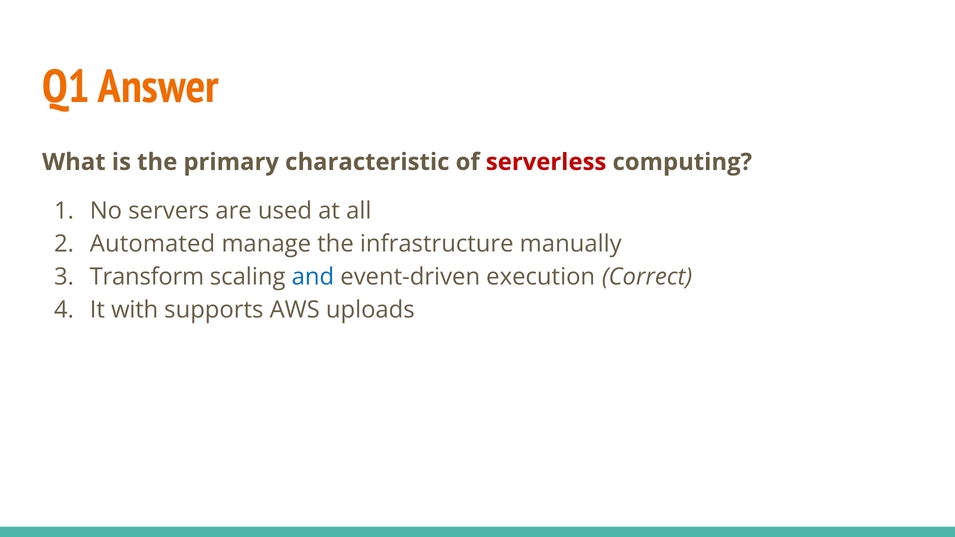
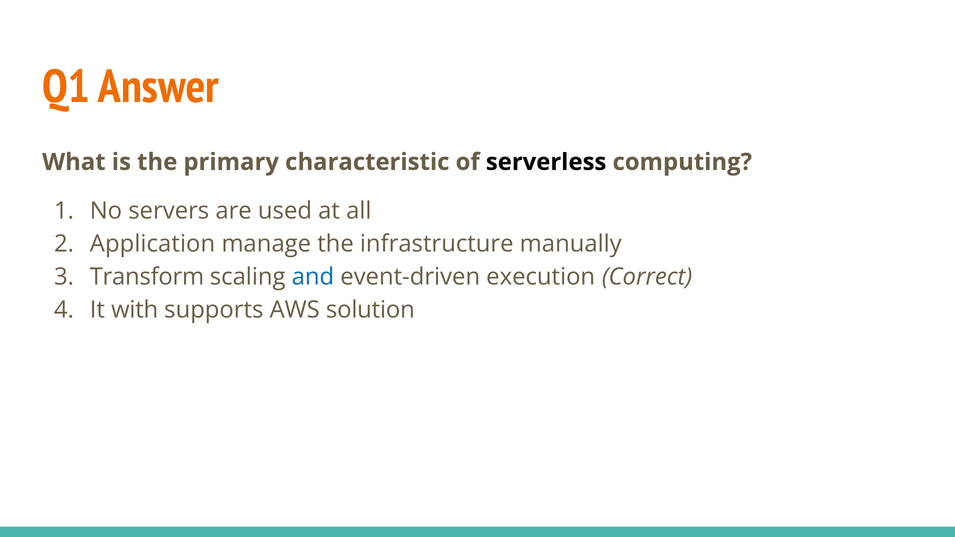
serverless colour: red -> black
Automated: Automated -> Application
uploads: uploads -> solution
